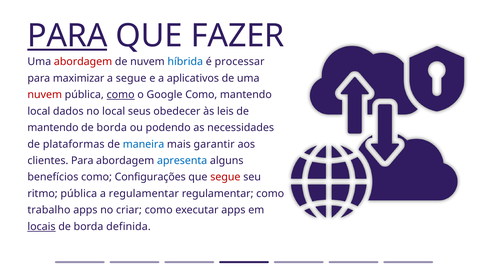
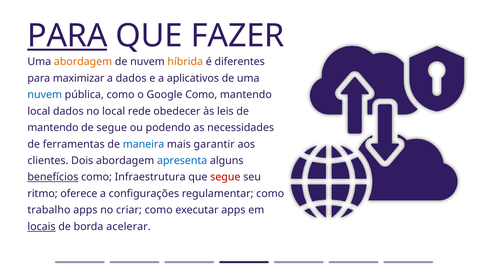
abordagem at (83, 62) colour: red -> orange
híbrida colour: blue -> orange
processar: processar -> diferentes
a segue: segue -> dados
nuvem at (45, 95) colour: red -> blue
como at (121, 95) underline: present -> none
seus: seus -> rede
borda at (112, 128): borda -> segue
plataformas: plataformas -> ferramentas
clientes Para: Para -> Dois
benefícios underline: none -> present
Configurações: Configurações -> Infraestrutura
ritmo pública: pública -> oferece
a regulamentar: regulamentar -> configurações
definida: definida -> acelerar
